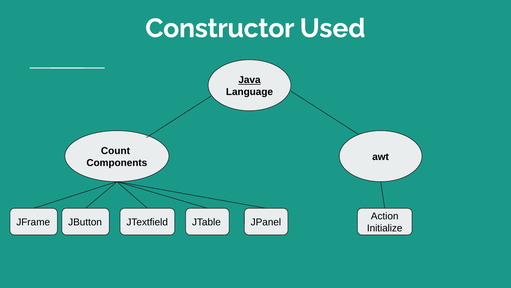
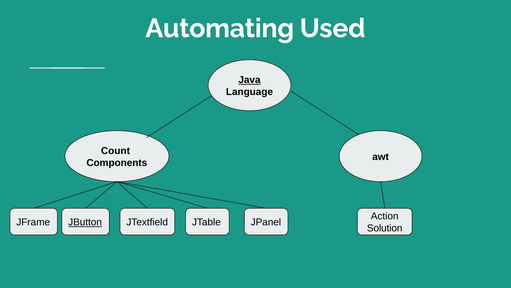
Constructor: Constructor -> Automating
JButton underline: none -> present
Initialize: Initialize -> Solution
